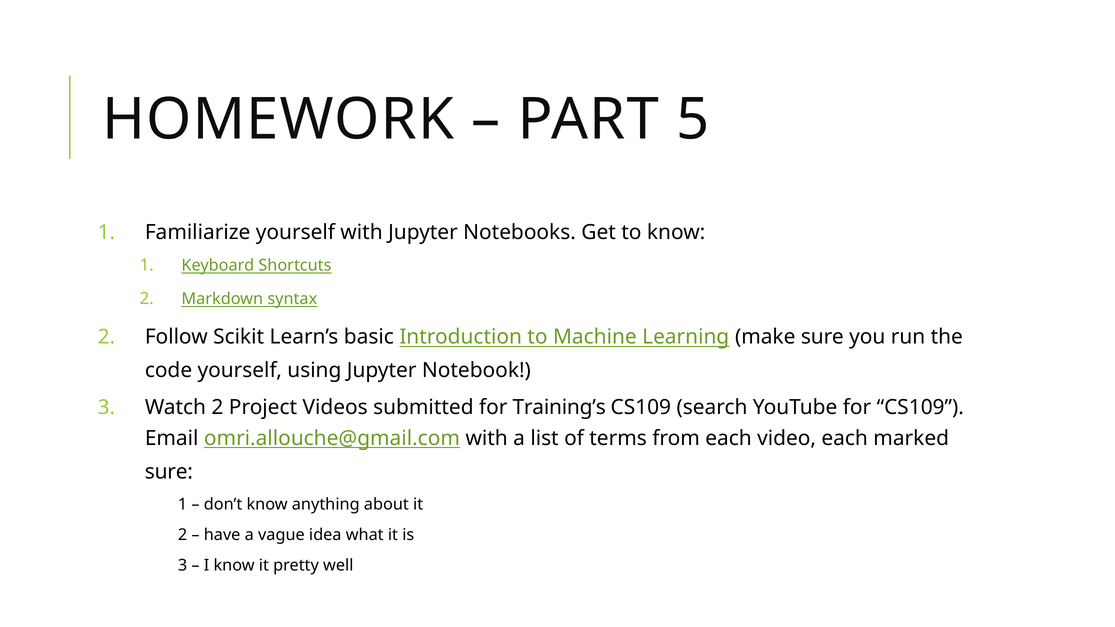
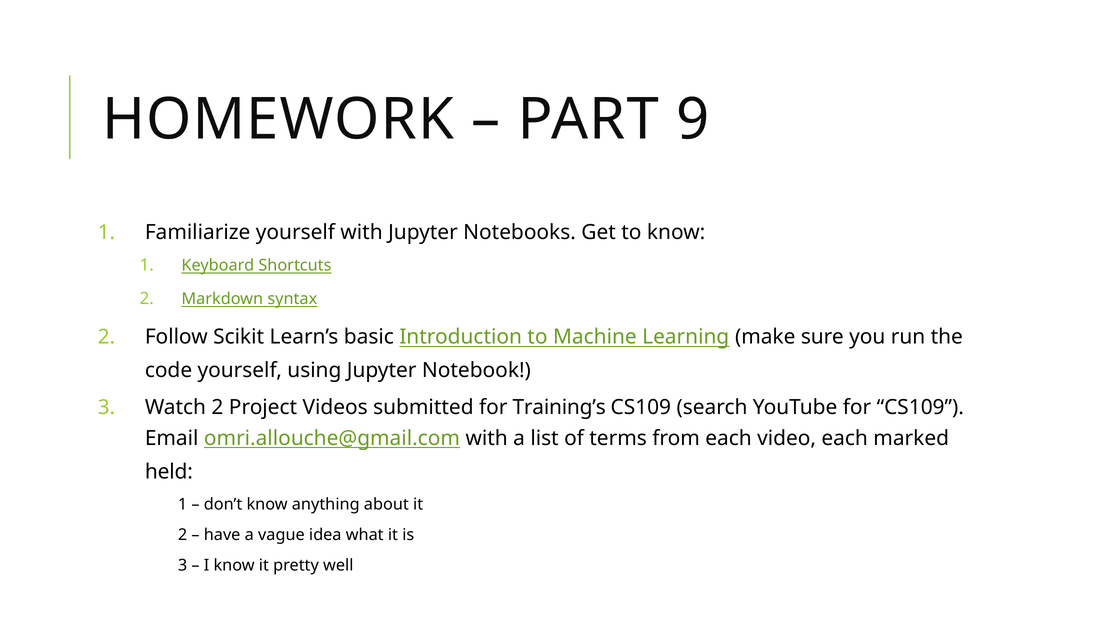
5: 5 -> 9
sure at (169, 472): sure -> held
